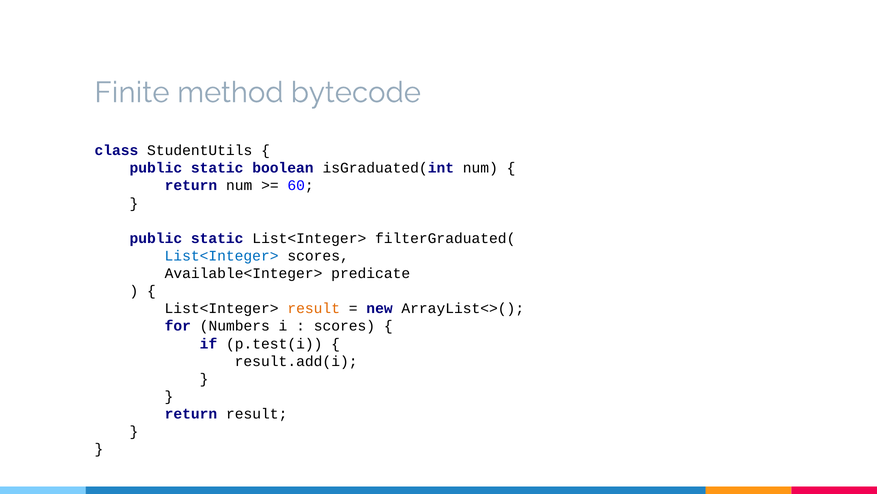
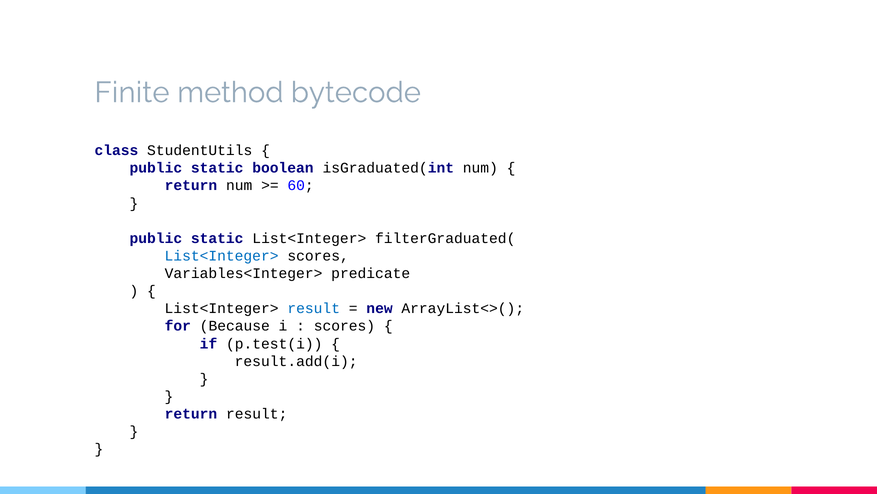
Available<Integer>: Available<Integer> -> Variables<Integer>
result at (314, 308) colour: orange -> blue
Numbers: Numbers -> Because
